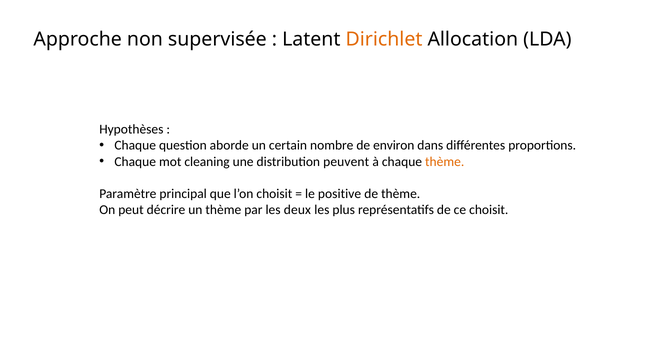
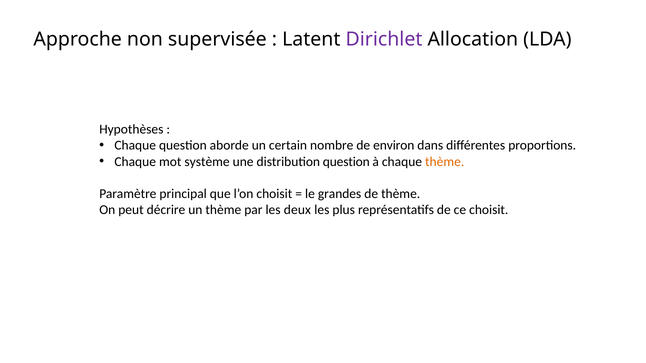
Dirichlet colour: orange -> purple
cleaning: cleaning -> système
distribution peuvent: peuvent -> question
positive: positive -> grandes
